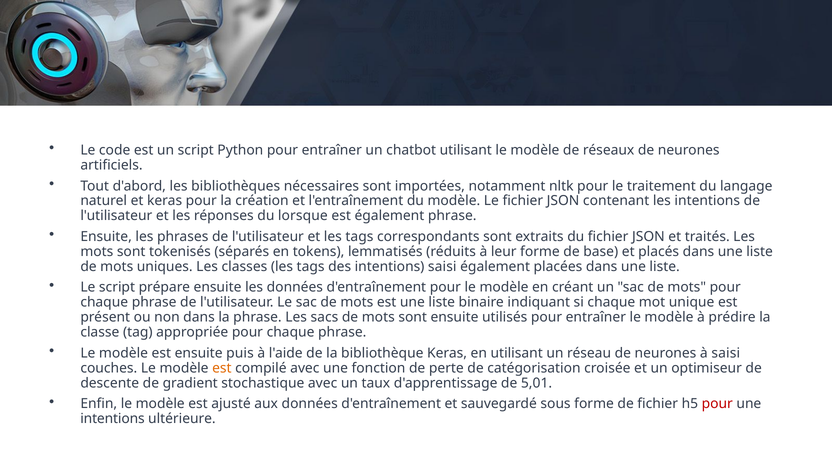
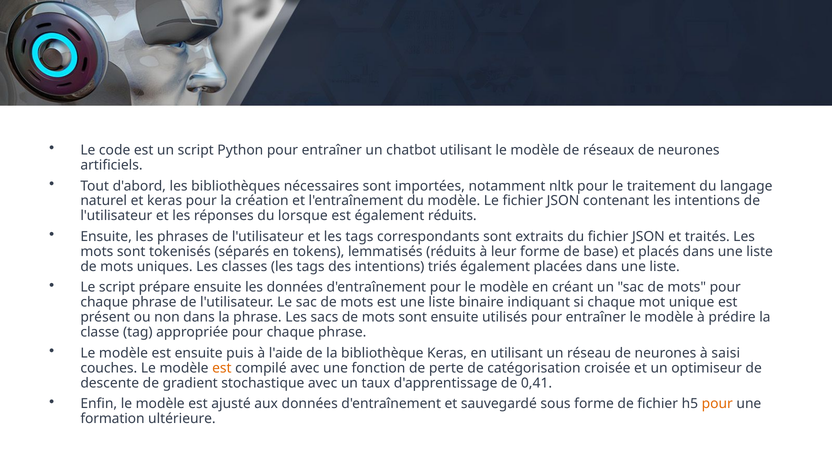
également phrase: phrase -> réduits
intentions saisi: saisi -> triés
5,01: 5,01 -> 0,41
pour at (717, 404) colour: red -> orange
intentions at (112, 419): intentions -> formation
